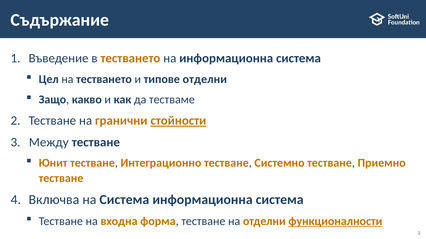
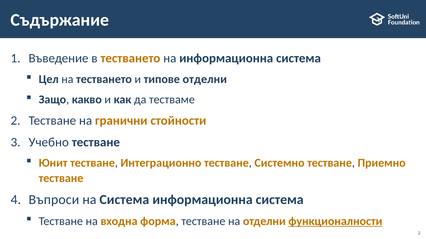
стойности underline: present -> none
Между: Между -> Учебно
Включва: Включва -> Въпроси
